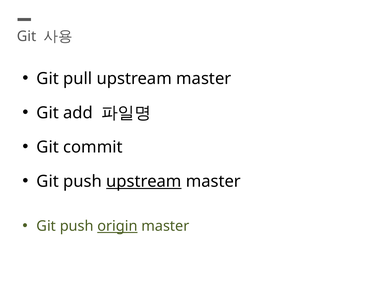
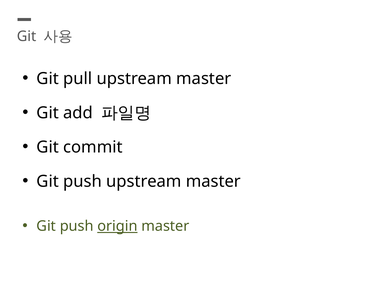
upstream at (144, 181) underline: present -> none
